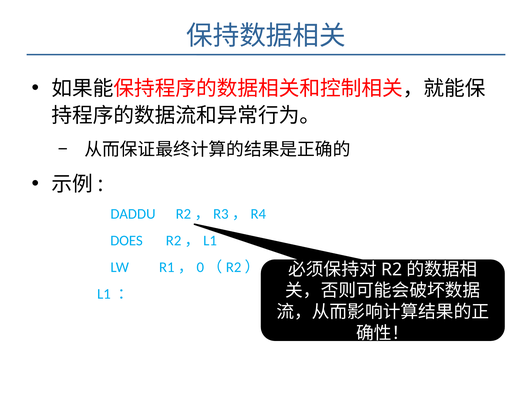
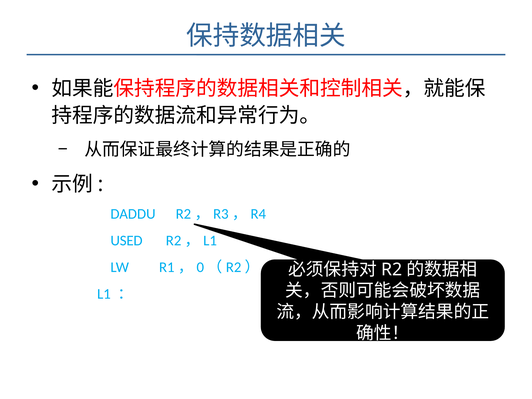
DOES: DOES -> USED
